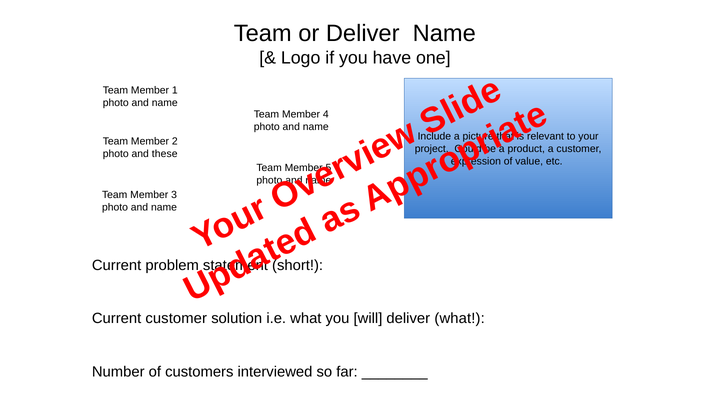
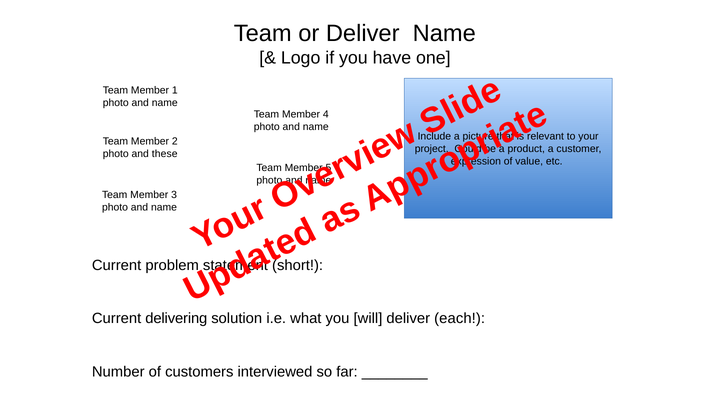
Current customer: customer -> delivering
deliver what: what -> each
